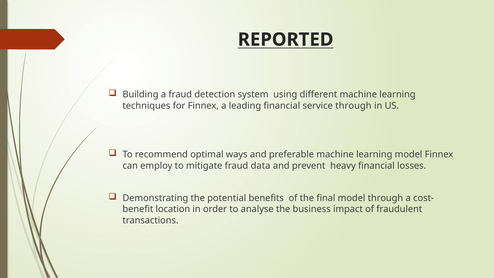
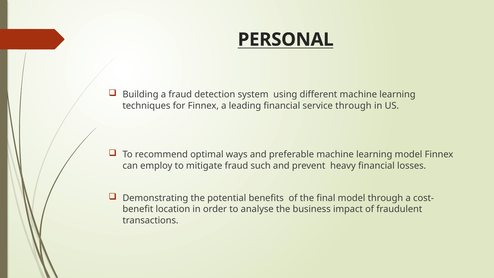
REPORTED: REPORTED -> PERSONAL
data: data -> such
